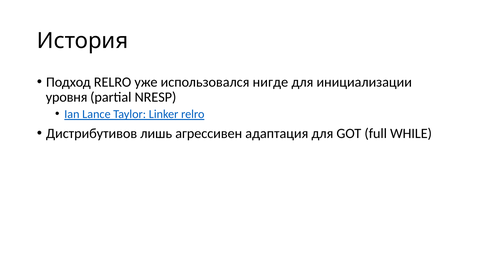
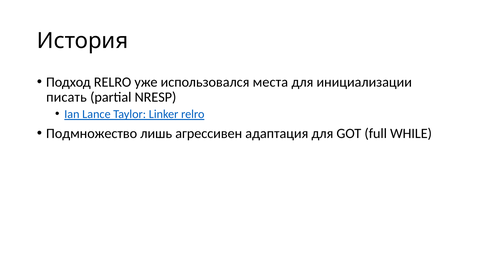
нигде: нигде -> места
уровня: уровня -> писать
Дистрибутивов: Дистрибутивов -> Подмножество
